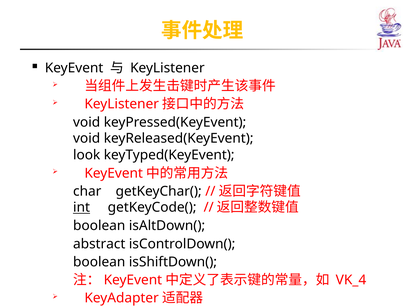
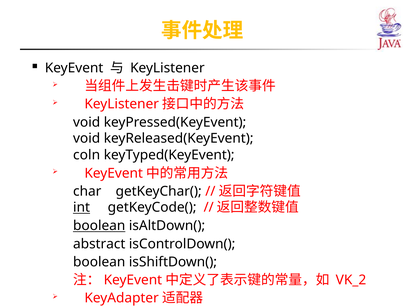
look: look -> coln
boolean at (99, 226) underline: none -> present
VK_4: VK_4 -> VK_2
